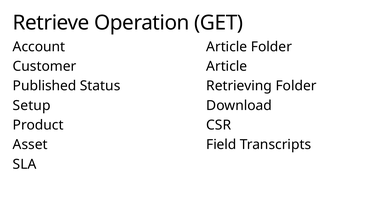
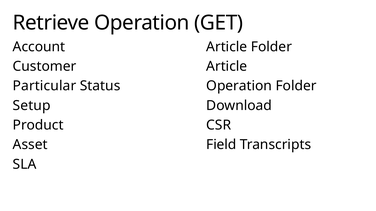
Published: Published -> Particular
Retrieving at (239, 86): Retrieving -> Operation
